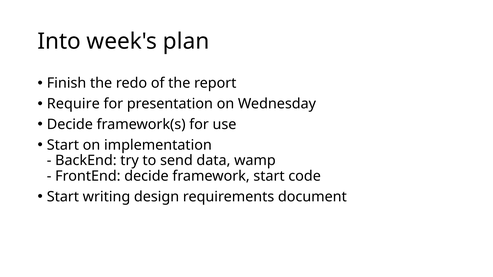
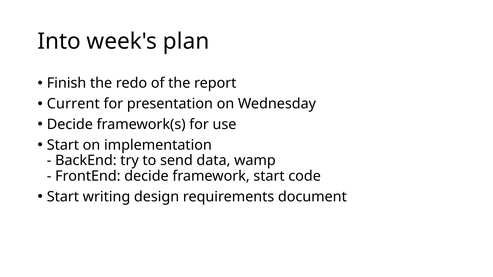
Require: Require -> Current
